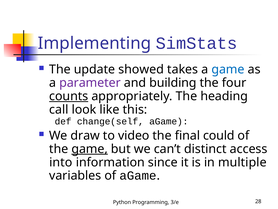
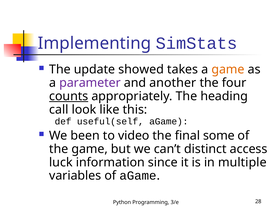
game at (228, 69) colour: blue -> orange
building: building -> another
change(self: change(self -> useful(self
draw: draw -> been
could: could -> some
game at (90, 149) underline: present -> none
into: into -> luck
